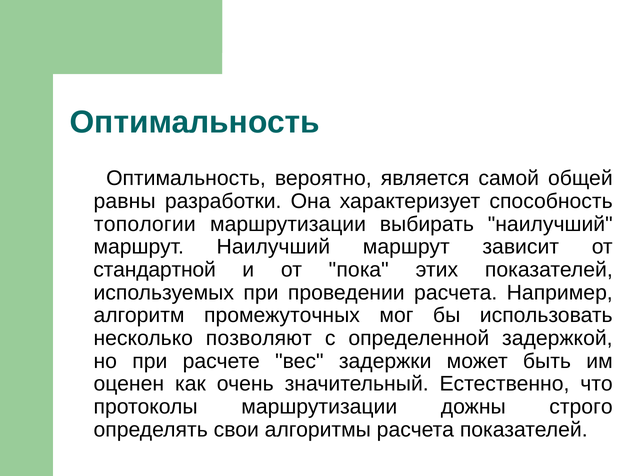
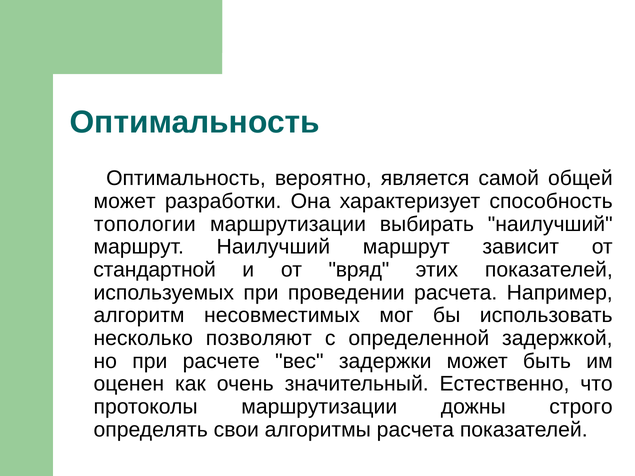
равны at (125, 201): равны -> может
пока: пока -> вряд
промежуточных: промежуточных -> несовместимых
